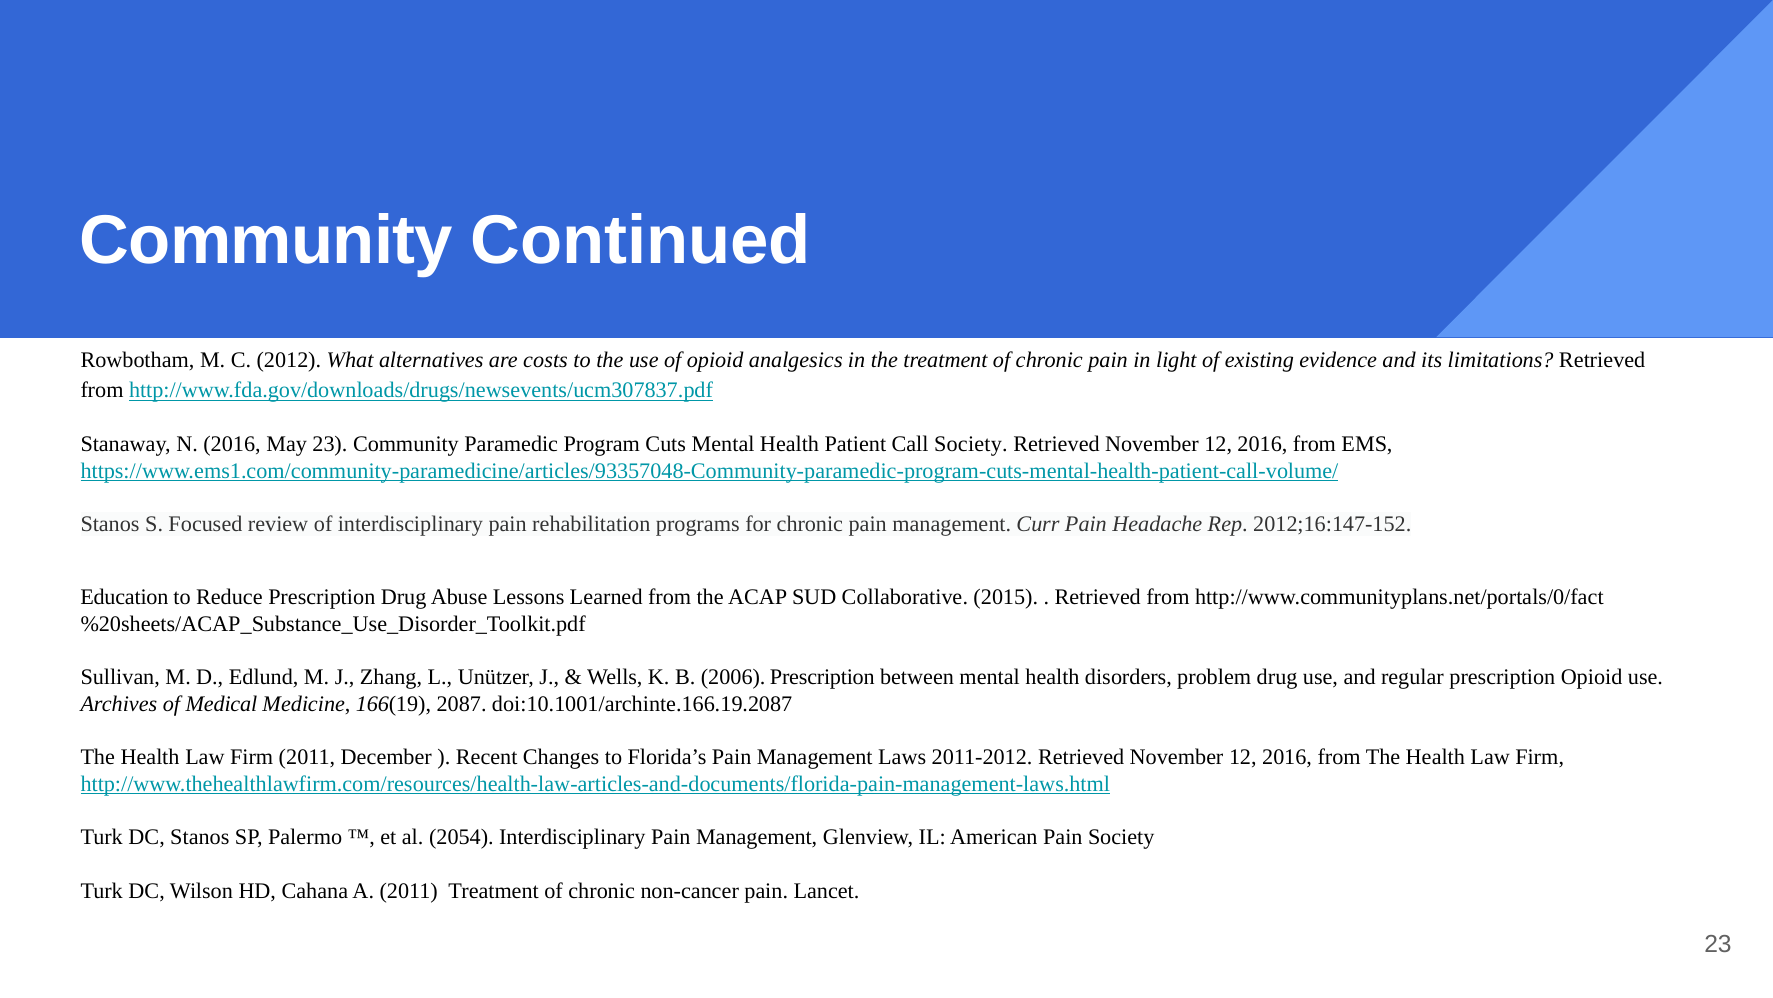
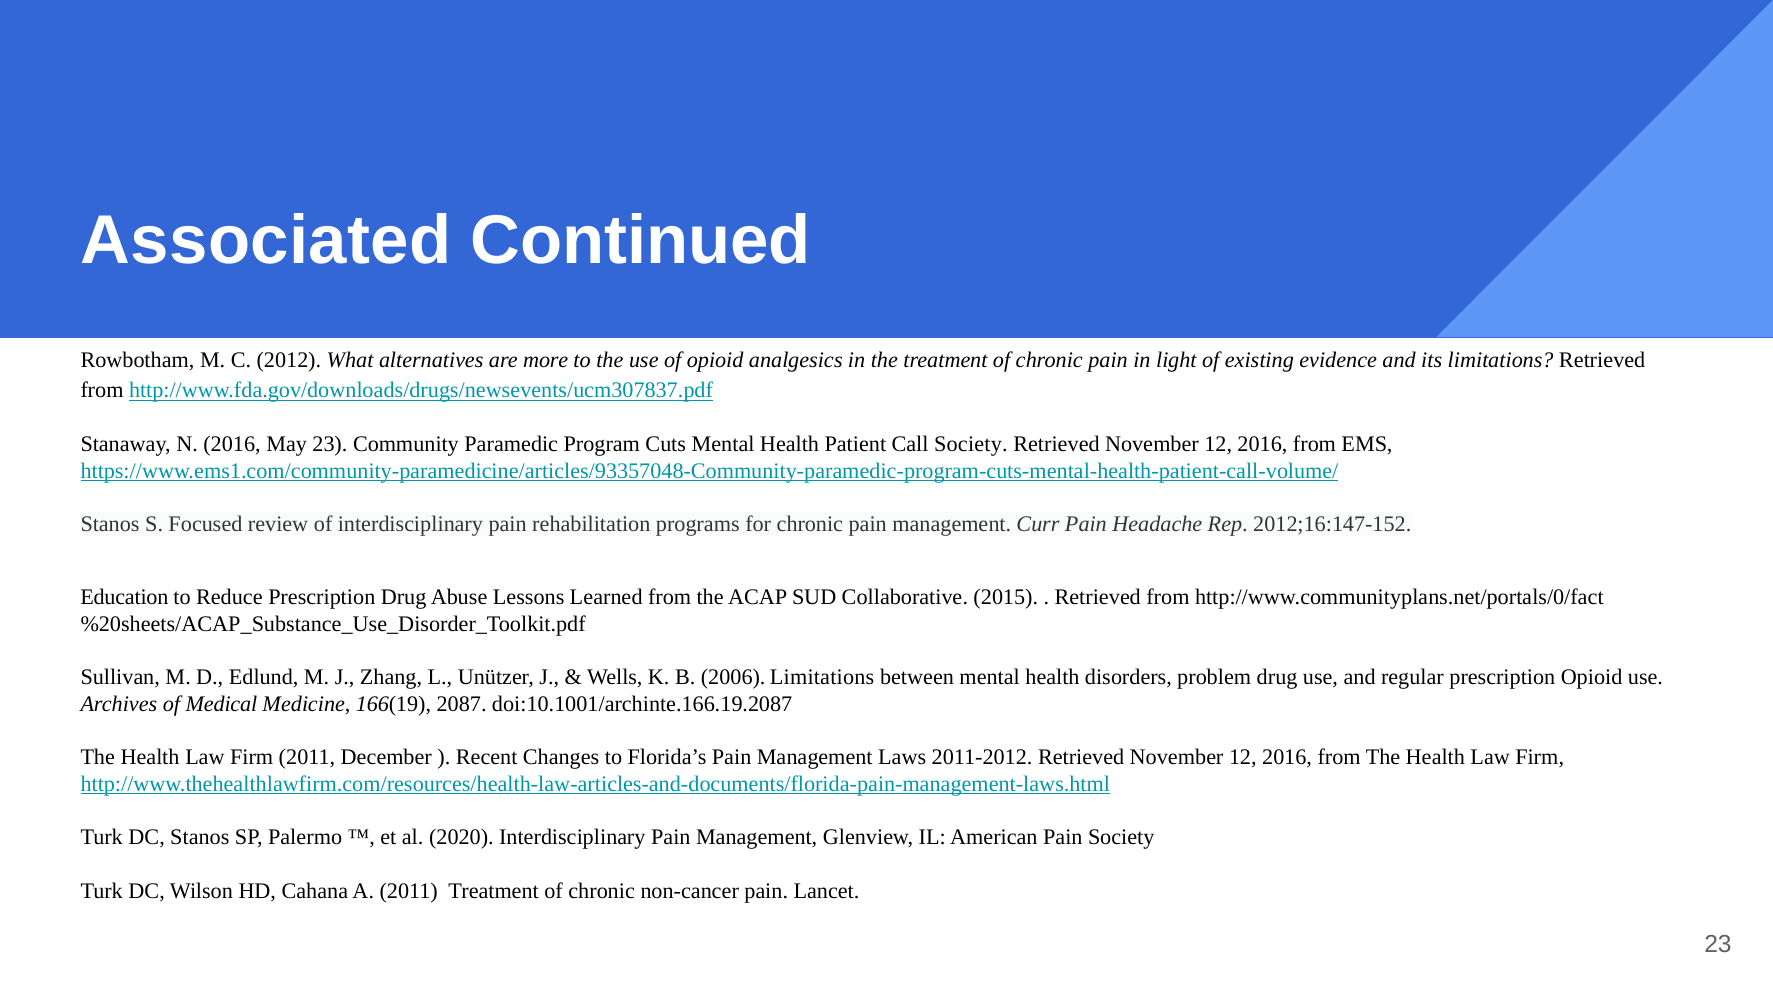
Community at (266, 241): Community -> Associated
costs: costs -> more
2006 Prescription: Prescription -> Limitations
2054: 2054 -> 2020
